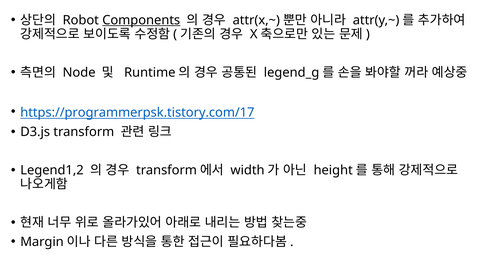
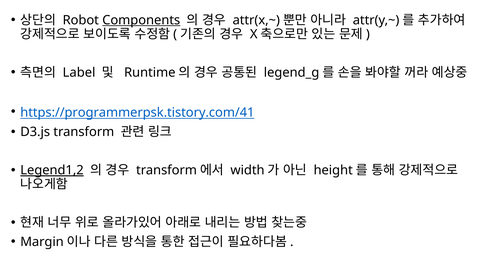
Node: Node -> Label
https://programmerpsk.tistory.com/17: https://programmerpsk.tistory.com/17 -> https://programmerpsk.tistory.com/41
Legend1,2 underline: none -> present
